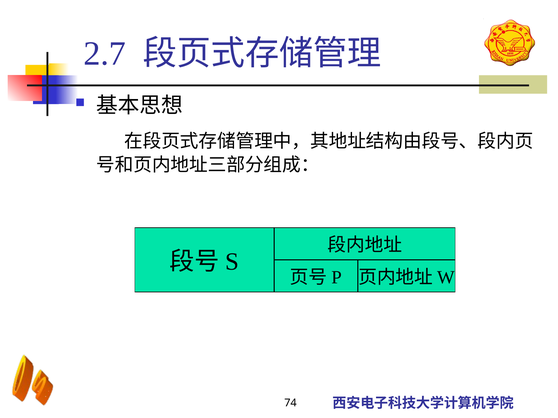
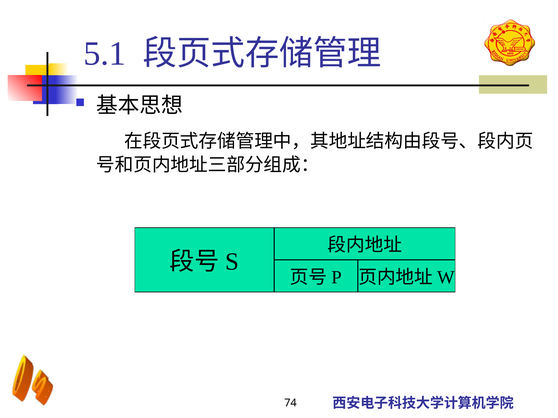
2.7: 2.7 -> 5.1
